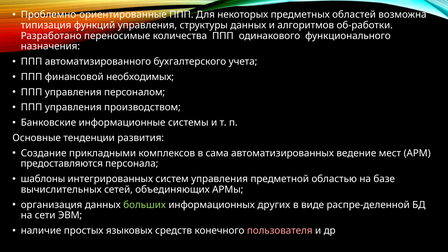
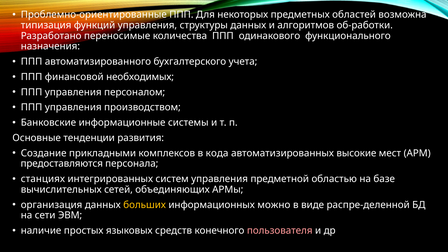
сама: сама -> кода
ведение: ведение -> высокие
шаблоны: шаблоны -> станциях
больших colour: light green -> yellow
других: других -> можно
